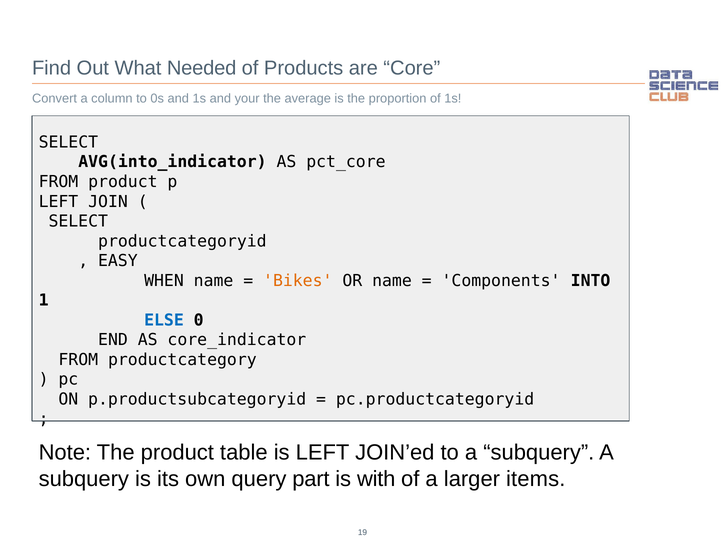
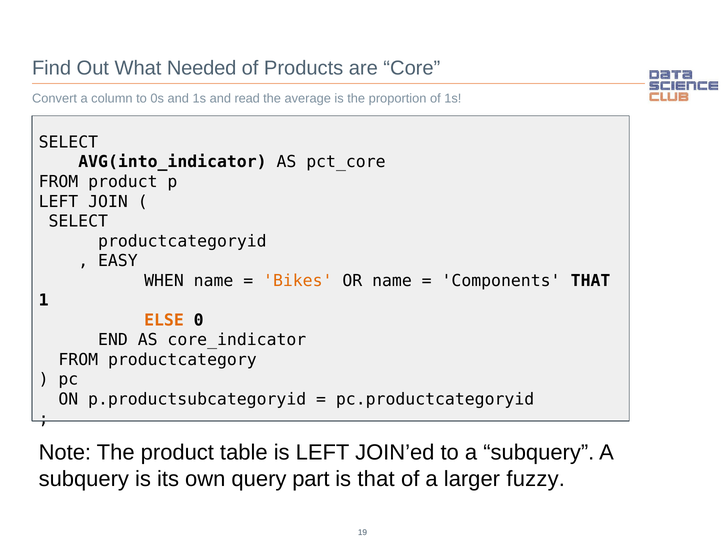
your: your -> read
Components INTO: INTO -> THAT
ELSE colour: blue -> orange
is with: with -> that
items: items -> fuzzy
